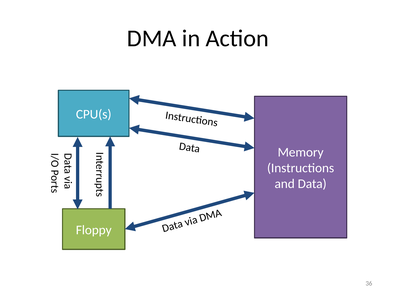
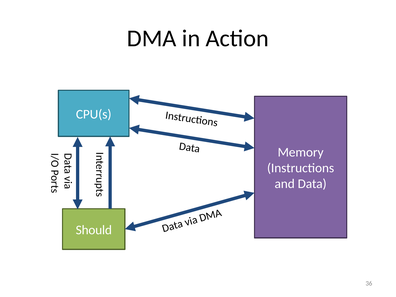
Floppy: Floppy -> Should
